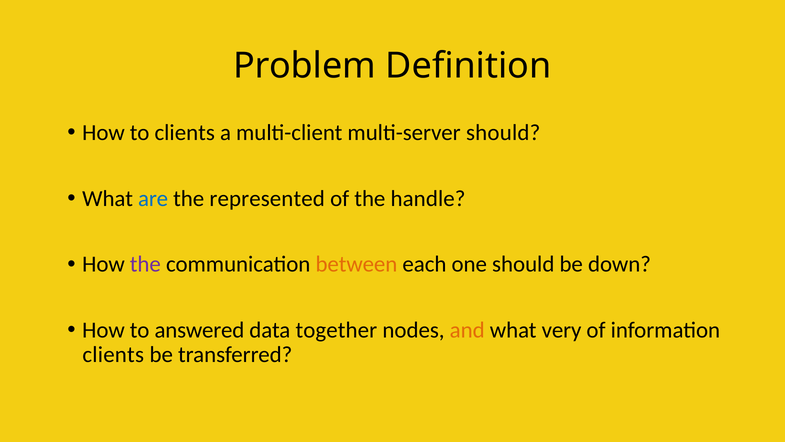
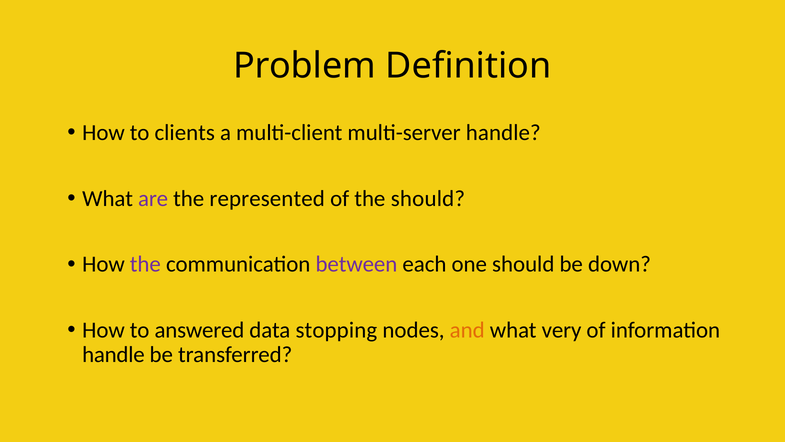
multi-server should: should -> handle
are colour: blue -> purple
the handle: handle -> should
between colour: orange -> purple
together: together -> stopping
clients at (113, 354): clients -> handle
